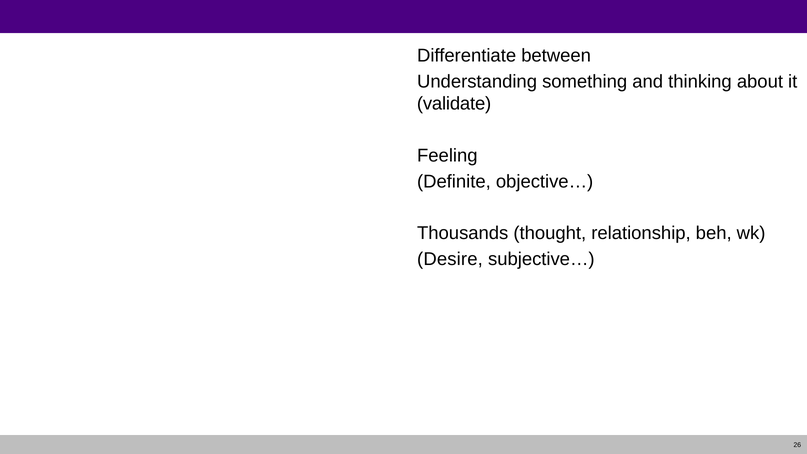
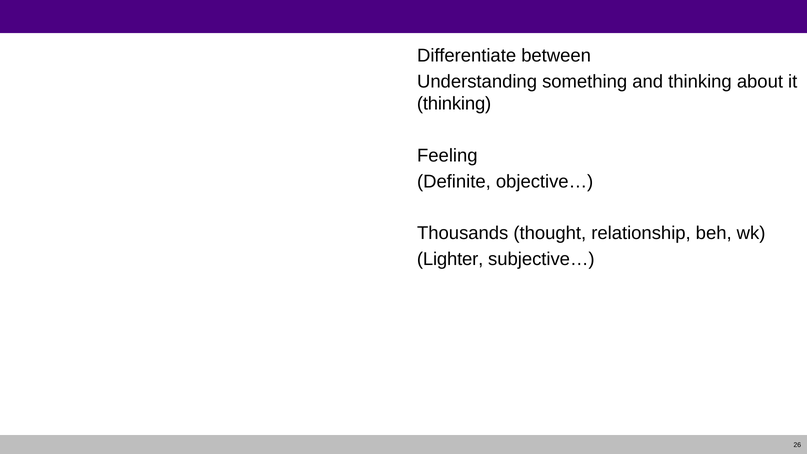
validate at (454, 104): validate -> thinking
Desire: Desire -> Lighter
